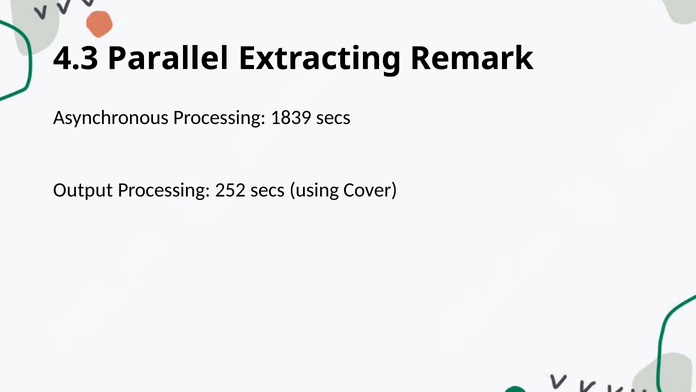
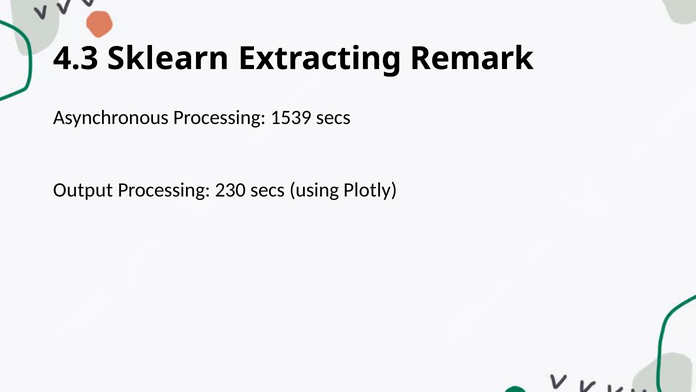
Parallel: Parallel -> Sklearn
1839: 1839 -> 1539
252: 252 -> 230
Cover: Cover -> Plotly
